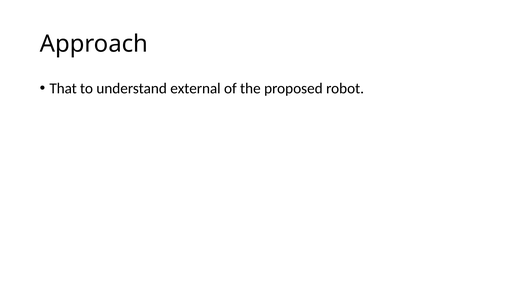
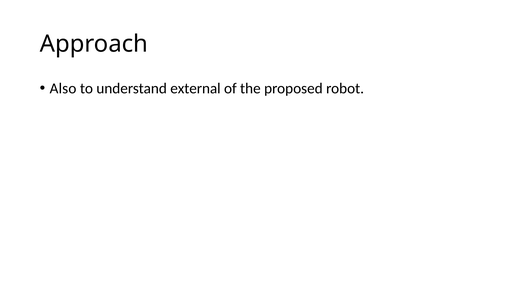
That: That -> Also
